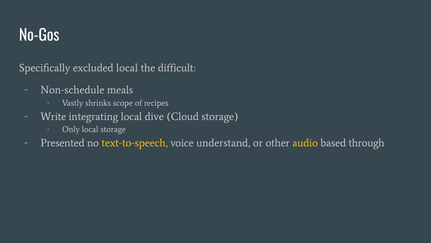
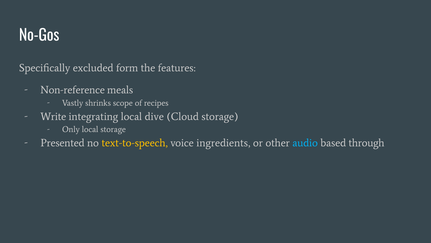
excluded local: local -> form
difficult: difficult -> features
Non-schedule: Non-schedule -> Non-reference
understand: understand -> ingredients
audio colour: yellow -> light blue
